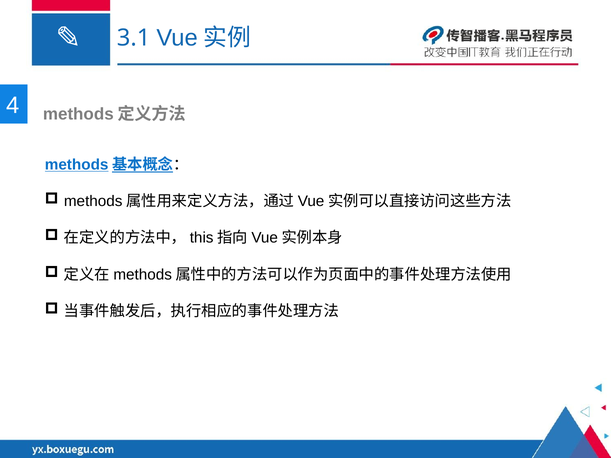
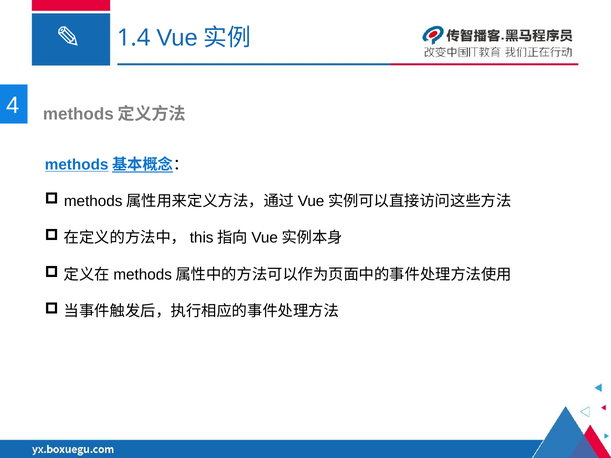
3.1: 3.1 -> 1.4
